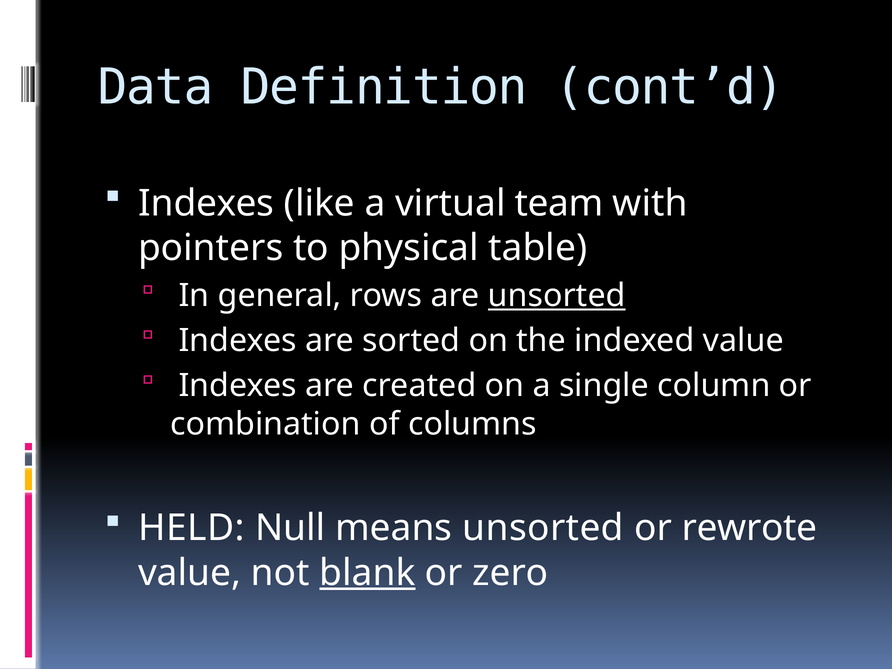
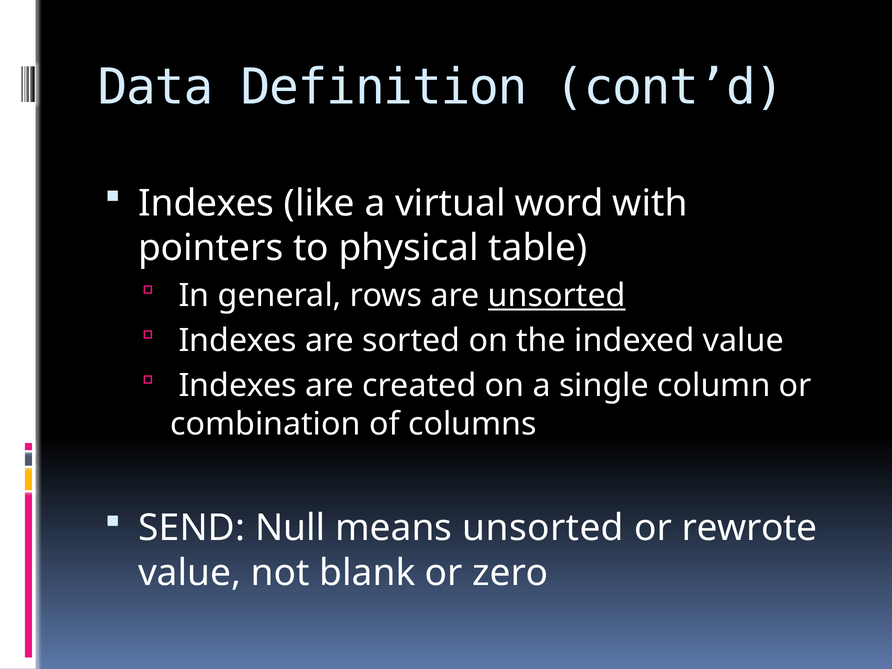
team: team -> word
HELD: HELD -> SEND
blank underline: present -> none
